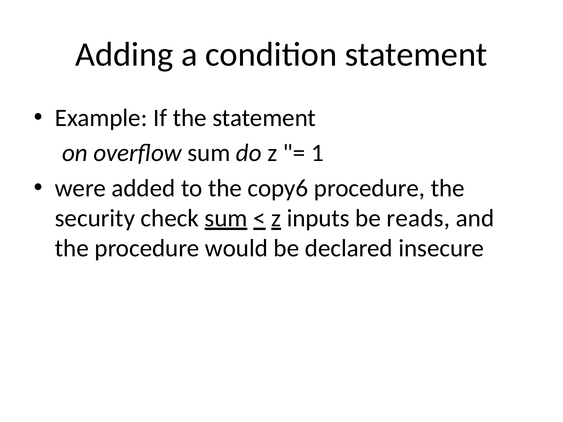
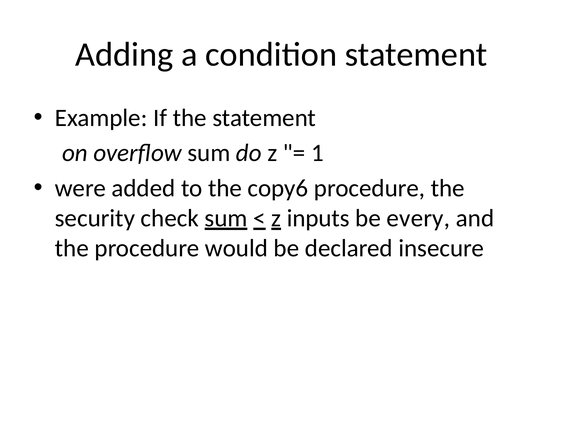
reads: reads -> every
